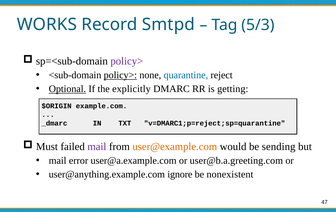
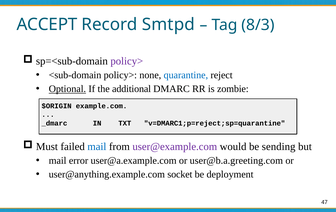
WORKS: WORKS -> ACCEPT
5/3: 5/3 -> 8/3
policy> at (120, 75) underline: present -> none
explicitly: explicitly -> additional
getting: getting -> zombie
mail at (97, 146) colour: purple -> blue
user@example.com colour: orange -> purple
ignore: ignore -> socket
nonexistent: nonexistent -> deployment
